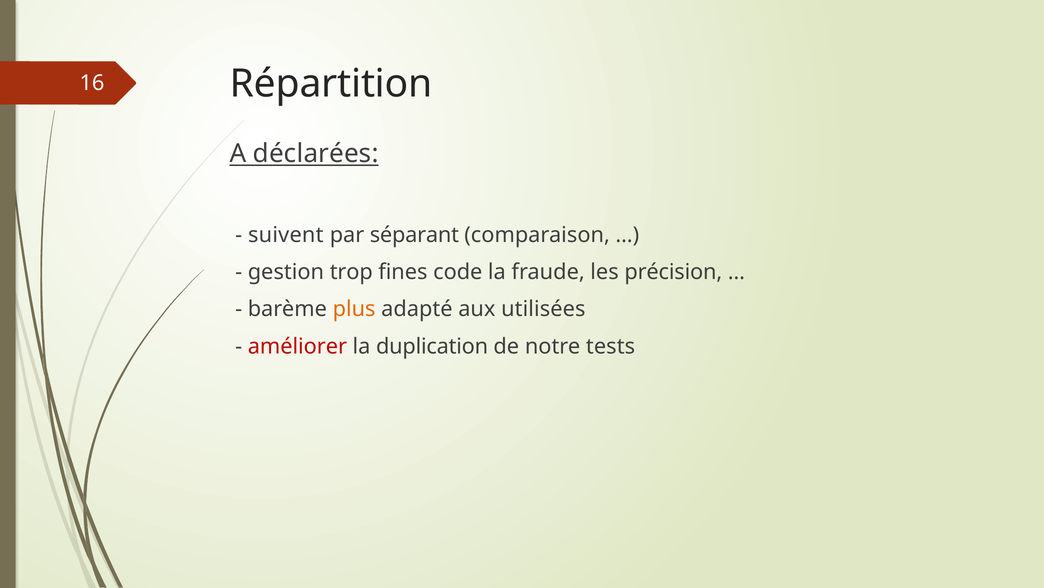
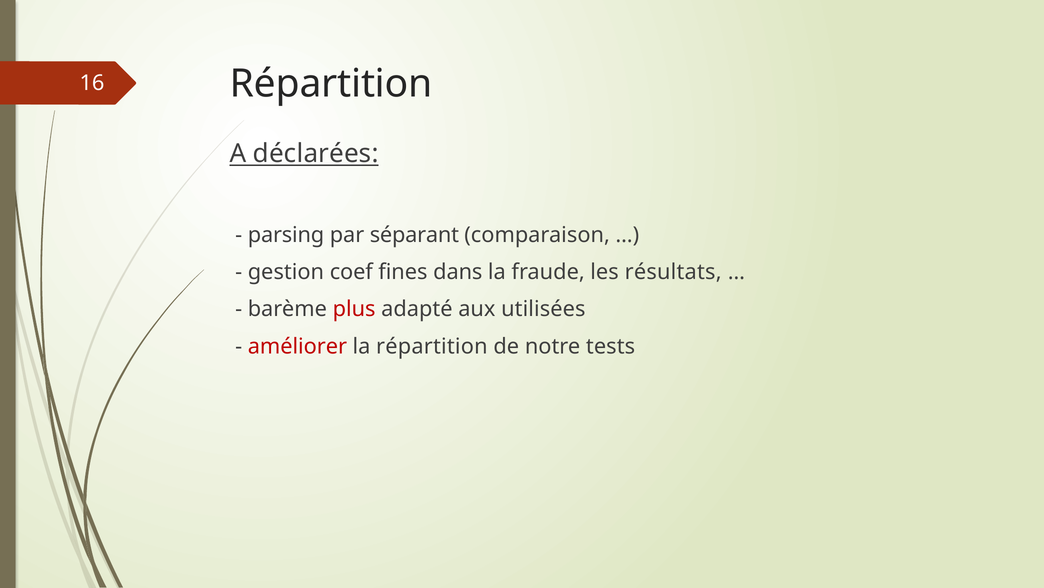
suivent: suivent -> parsing
trop: trop -> coef
code: code -> dans
précision: précision -> résultats
plus colour: orange -> red
la duplication: duplication -> répartition
